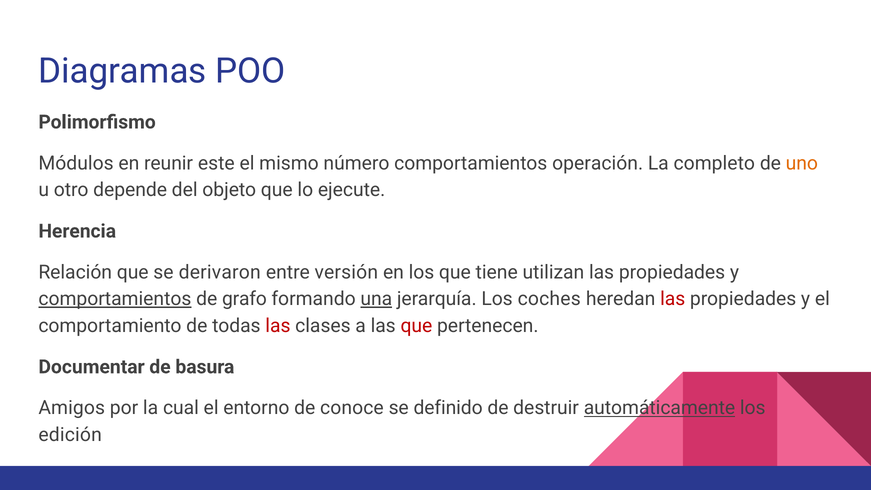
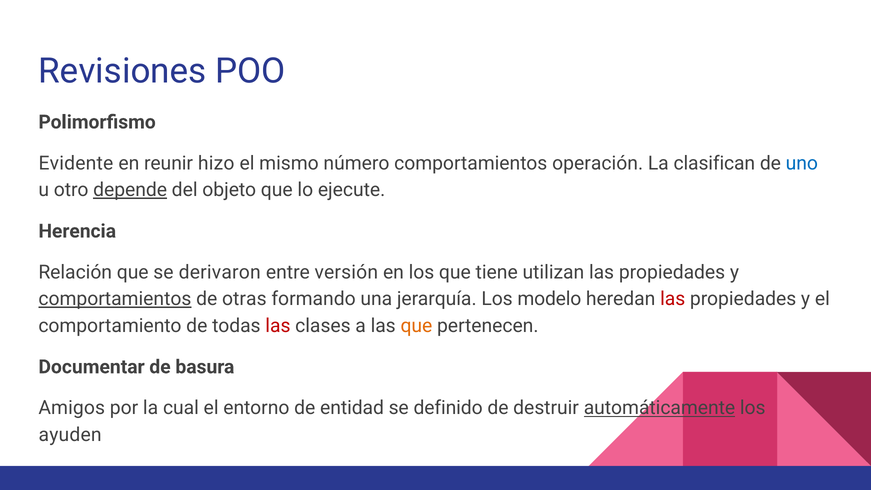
Diagramas: Diagramas -> Revisiones
Módulos: Módulos -> Evidente
este: este -> hizo
completo: completo -> clasifican
uno colour: orange -> blue
depende underline: none -> present
grafo: grafo -> otras
una underline: present -> none
coches: coches -> modelo
que at (416, 326) colour: red -> orange
conoce: conoce -> entidad
edición: edición -> ayuden
